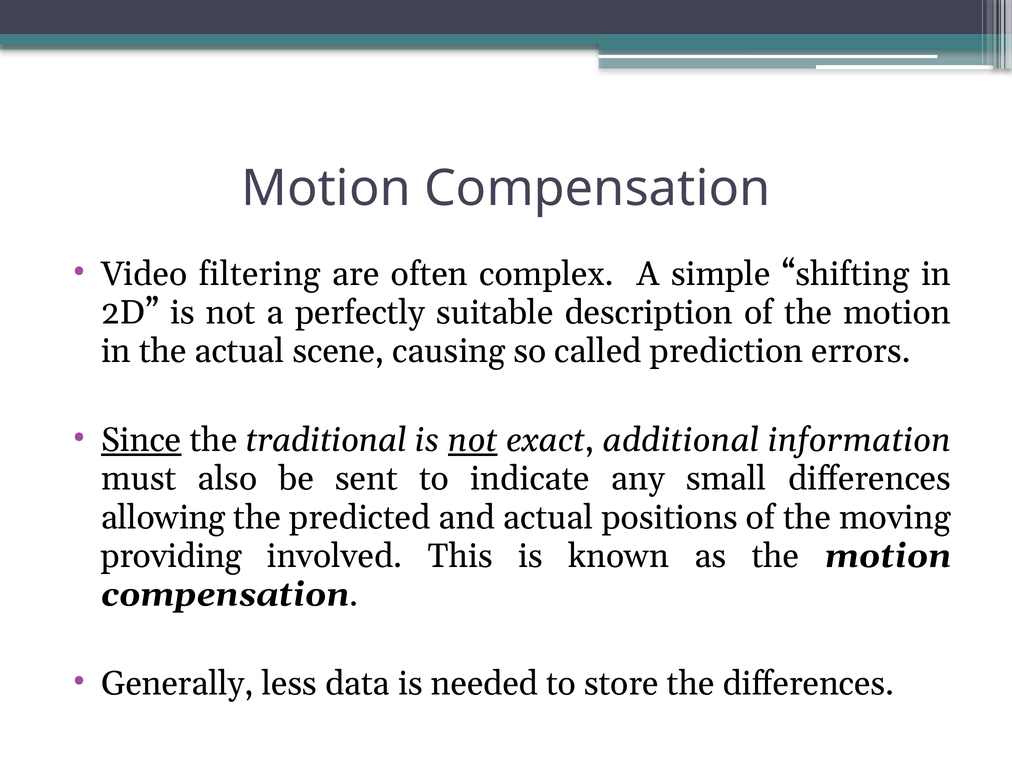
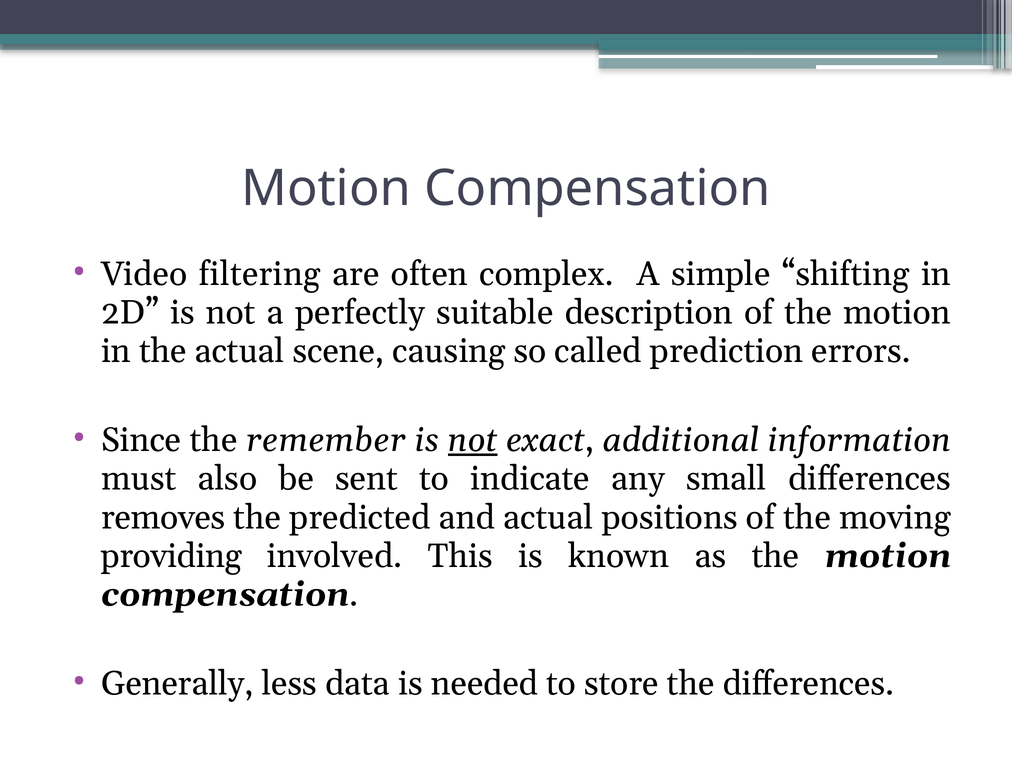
Since underline: present -> none
traditional: traditional -> remember
allowing: allowing -> removes
